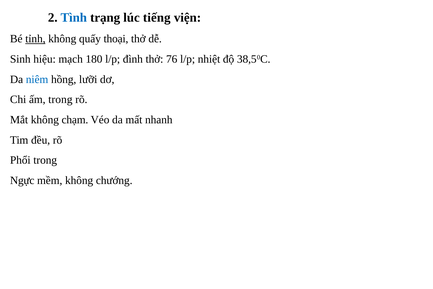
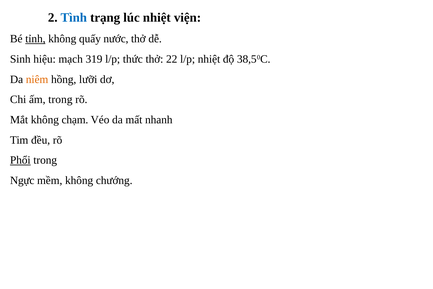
lúc tiếng: tiếng -> nhiệt
thoại: thoại -> nước
180: 180 -> 319
đình: đình -> thức
76: 76 -> 22
niêm colour: blue -> orange
Phổi underline: none -> present
